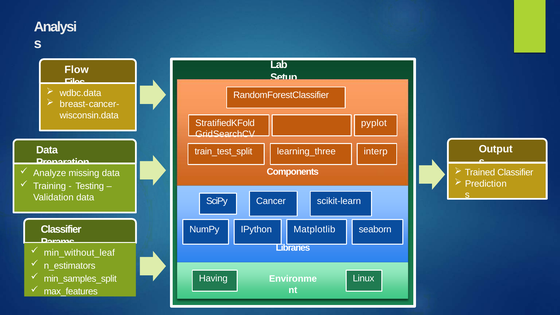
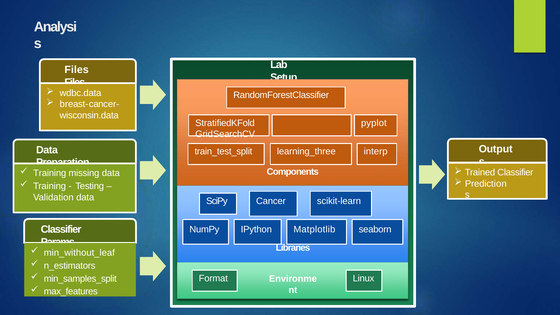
Flow at (77, 70): Flow -> Files
Analyze at (50, 173): Analyze -> Training
Having: Having -> Format
